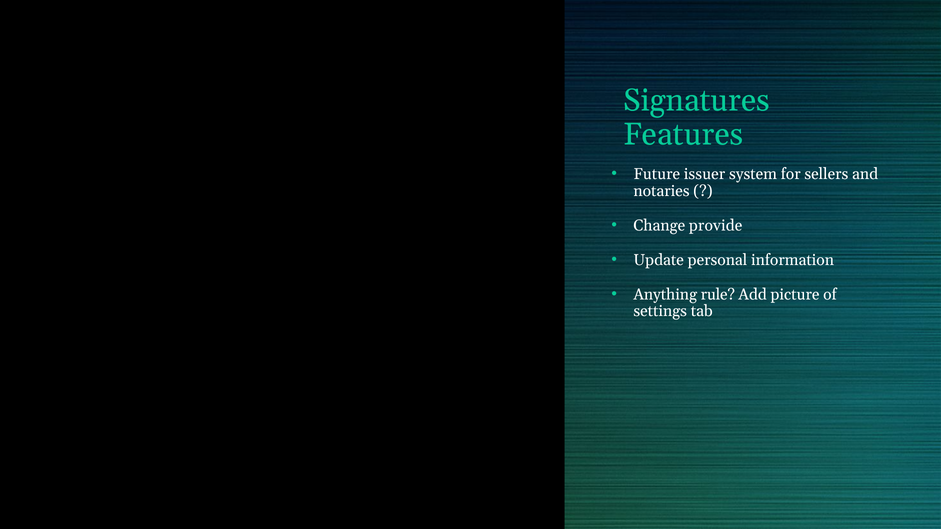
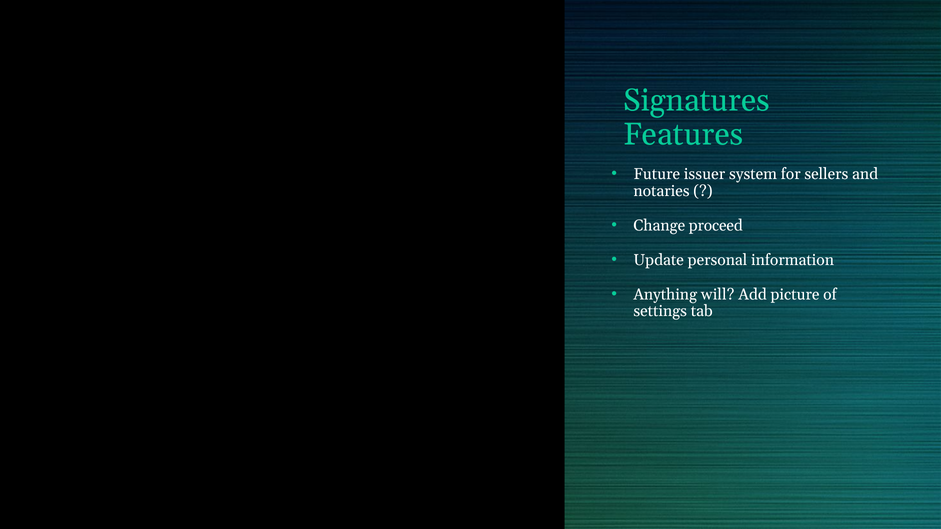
provide: provide -> proceed
rule: rule -> will
